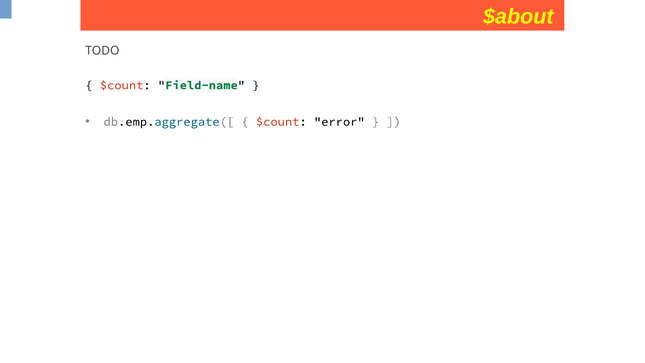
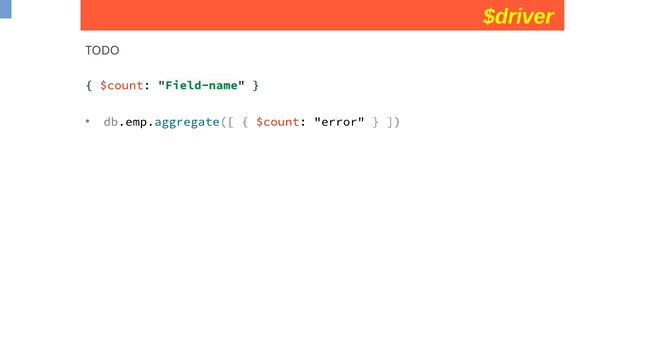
$about: $about -> $driver
